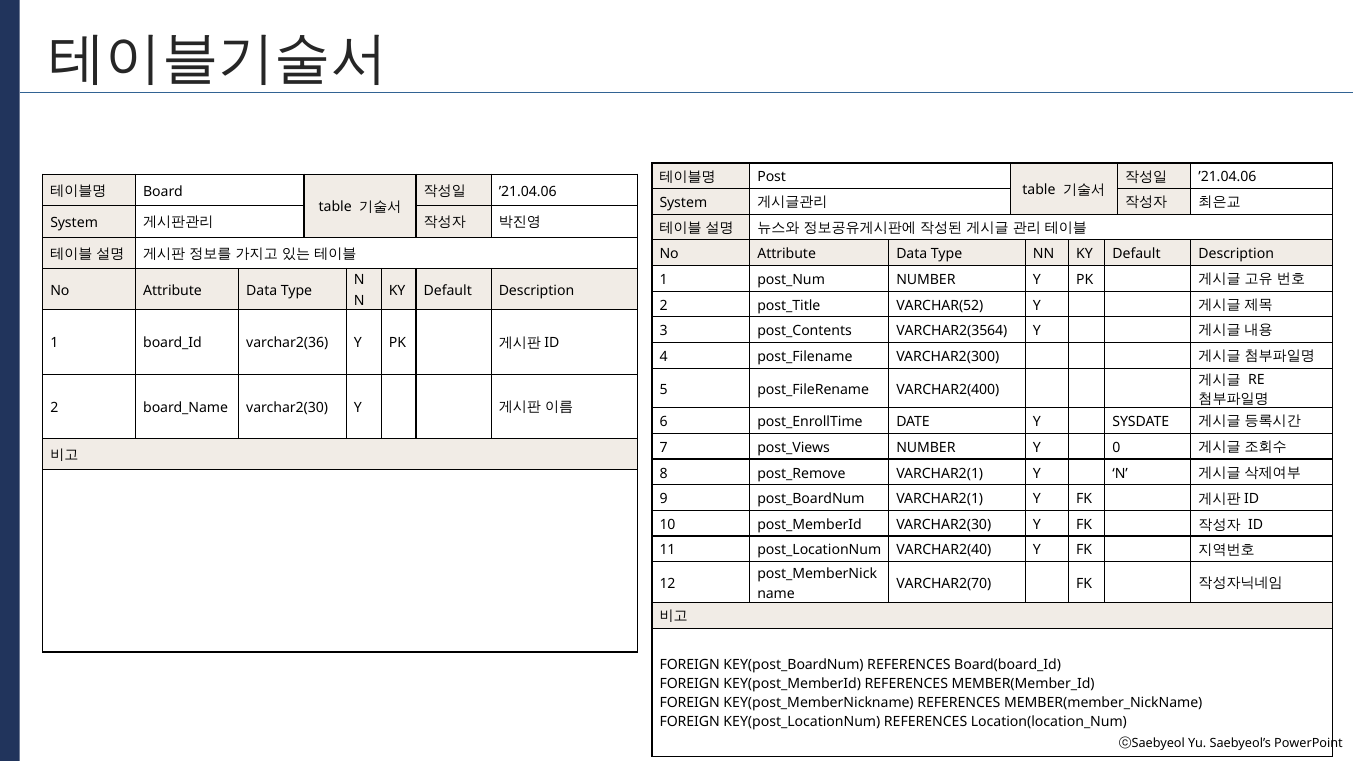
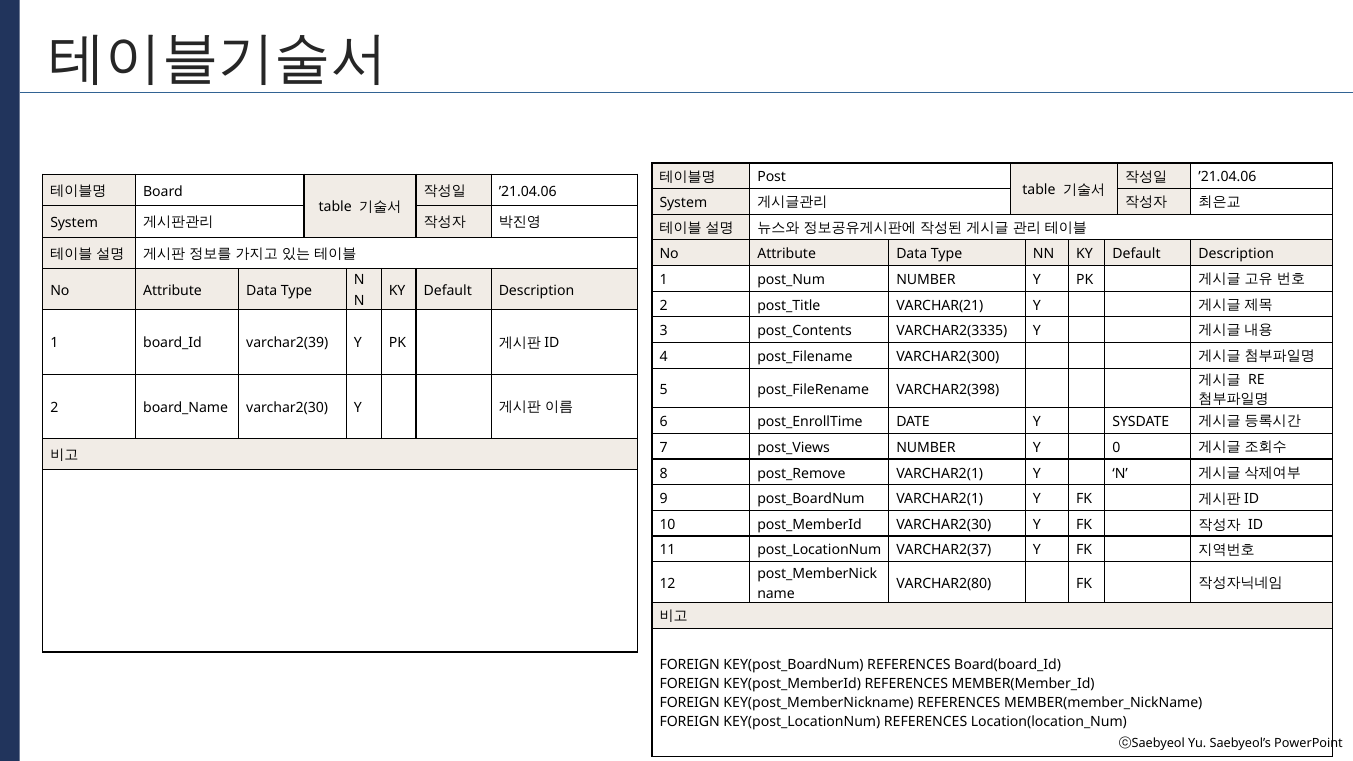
VARCHAR(52: VARCHAR(52 -> VARCHAR(21
VARCHAR2(3564: VARCHAR2(3564 -> VARCHAR2(3335
varchar2(36: varchar2(36 -> varchar2(39
VARCHAR2(400: VARCHAR2(400 -> VARCHAR2(398
VARCHAR2(40: VARCHAR2(40 -> VARCHAR2(37
VARCHAR2(70: VARCHAR2(70 -> VARCHAR2(80
